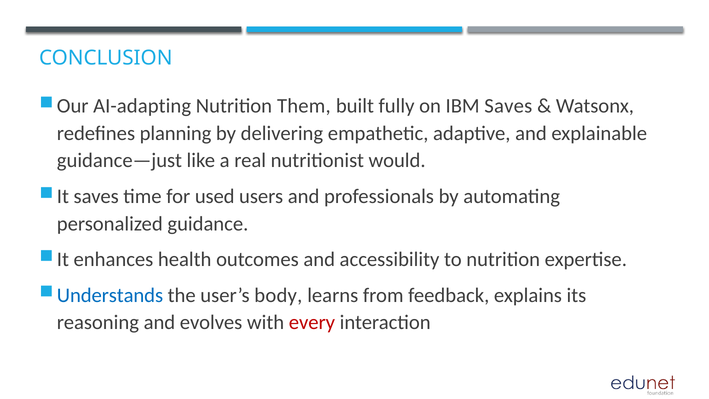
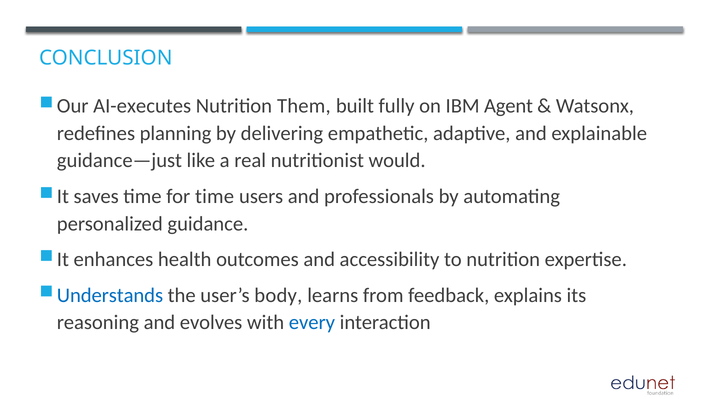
AI-adapting: AI-adapting -> AI-executes
IBM Saves: Saves -> Agent
for used: used -> time
every colour: red -> blue
